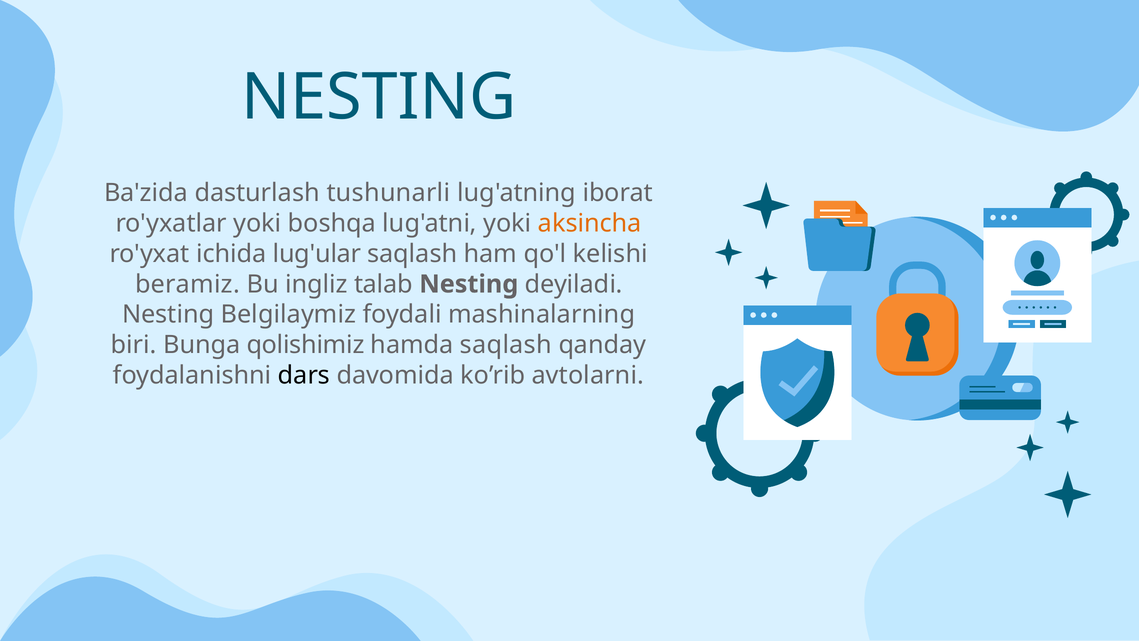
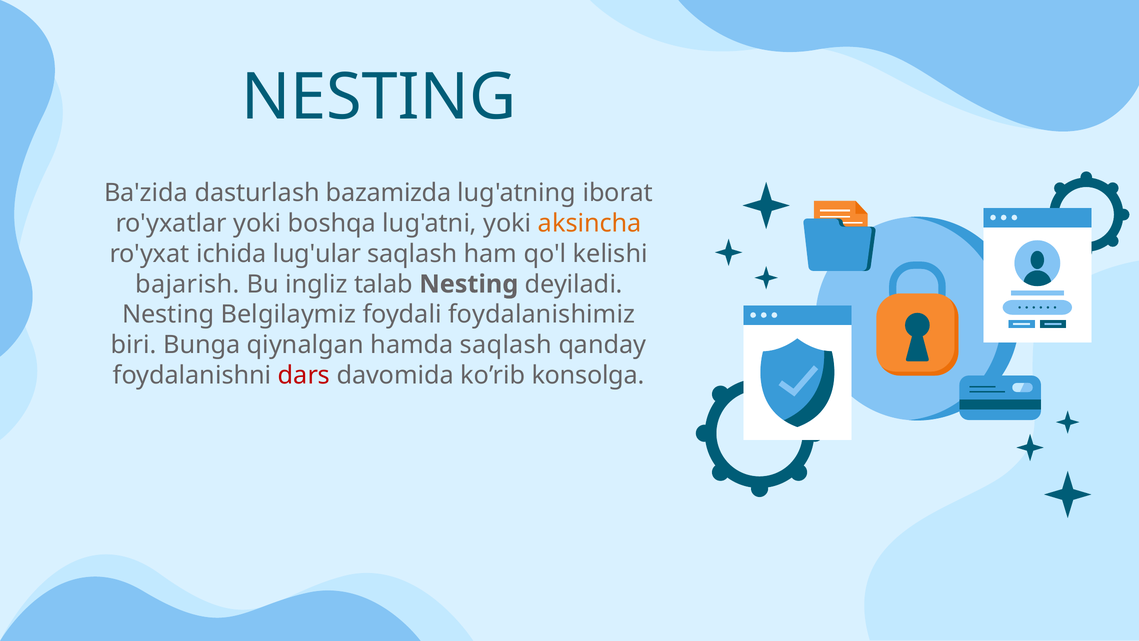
tushunarli: tushunarli -> bazamizda
beramiz: beramiz -> bajarish
mashinalarning: mashinalarning -> foydalanishimiz
qolishimiz: qolishimiz -> qiynalgan
dars colour: black -> red
avtolarni: avtolarni -> konsolga
